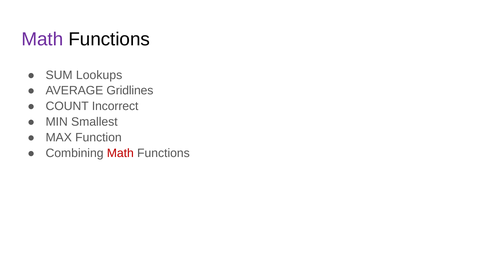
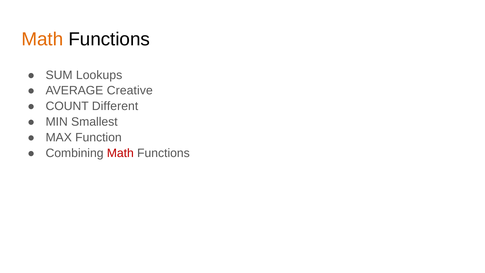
Math at (42, 39) colour: purple -> orange
Gridlines: Gridlines -> Creative
Incorrect: Incorrect -> Different
